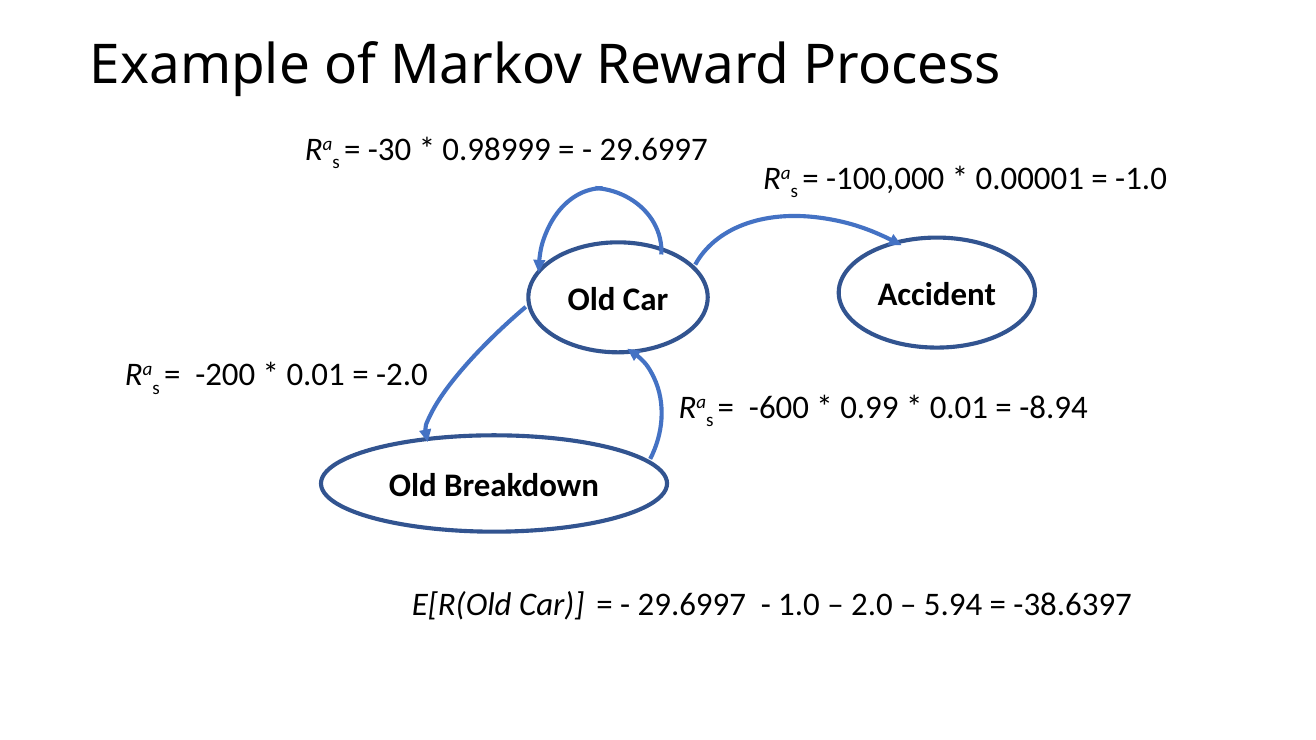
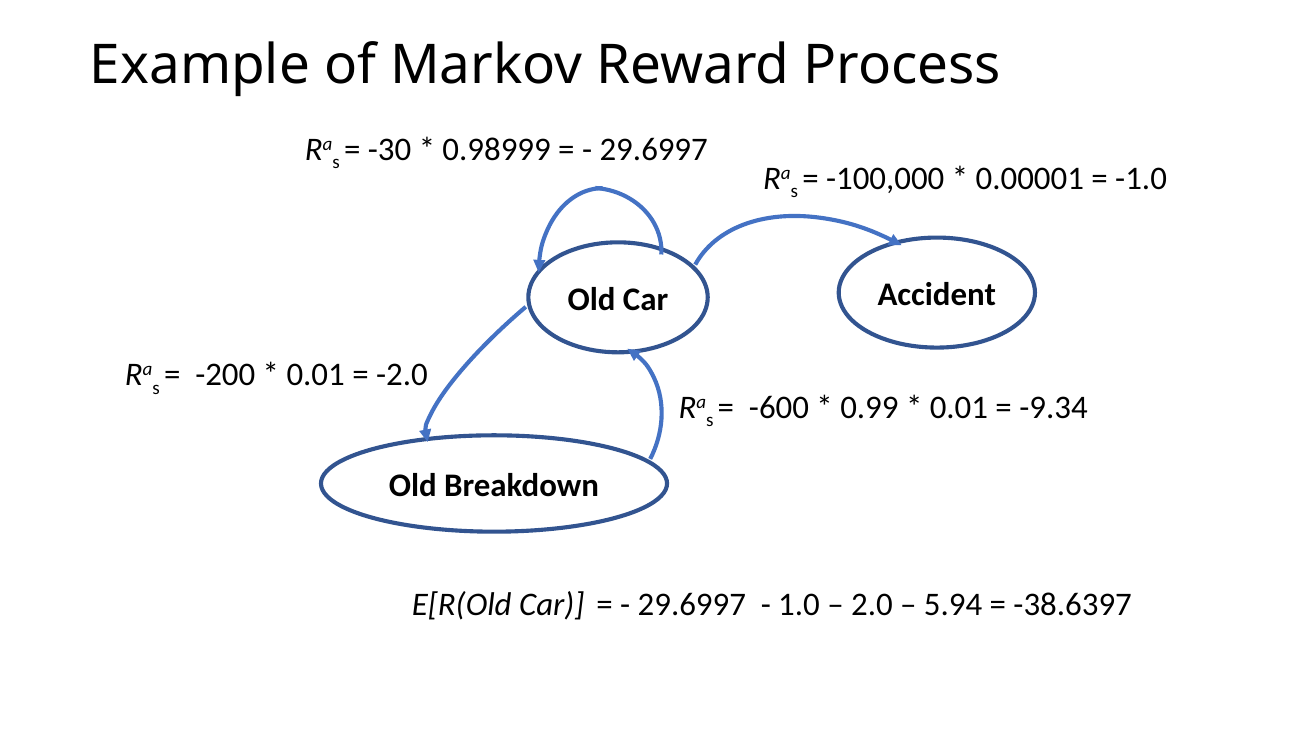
-8.94: -8.94 -> -9.34
